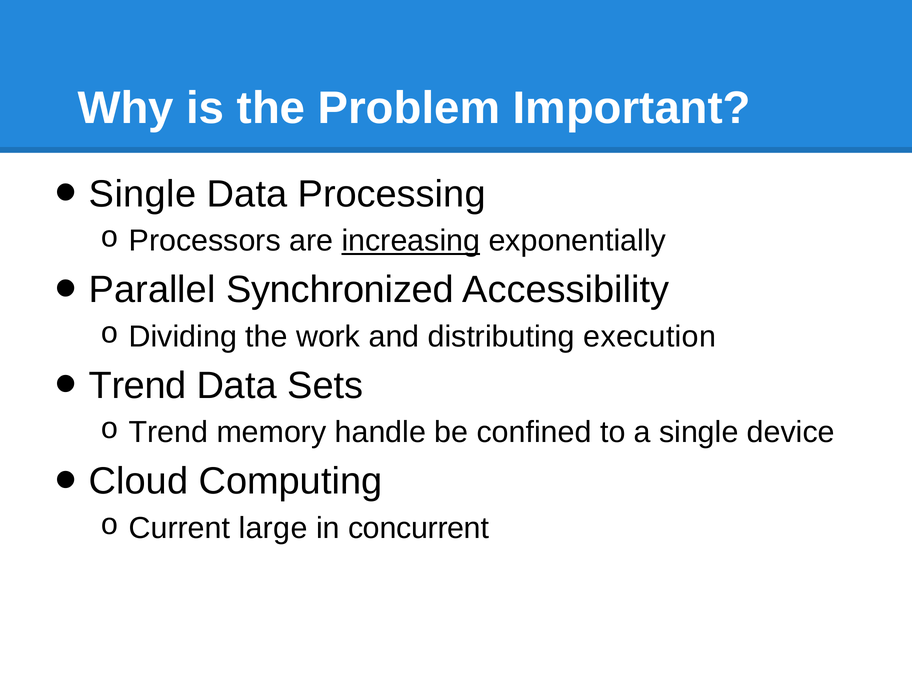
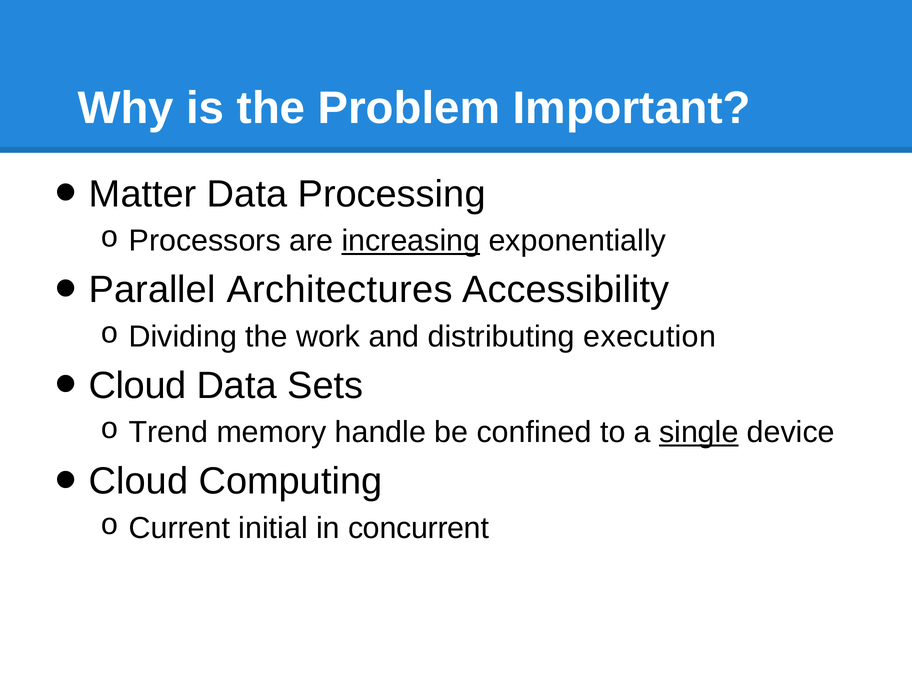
Single at (143, 194): Single -> Matter
Synchronized: Synchronized -> Architectures
Trend at (138, 386): Trend -> Cloud
single at (699, 432) underline: none -> present
large: large -> initial
